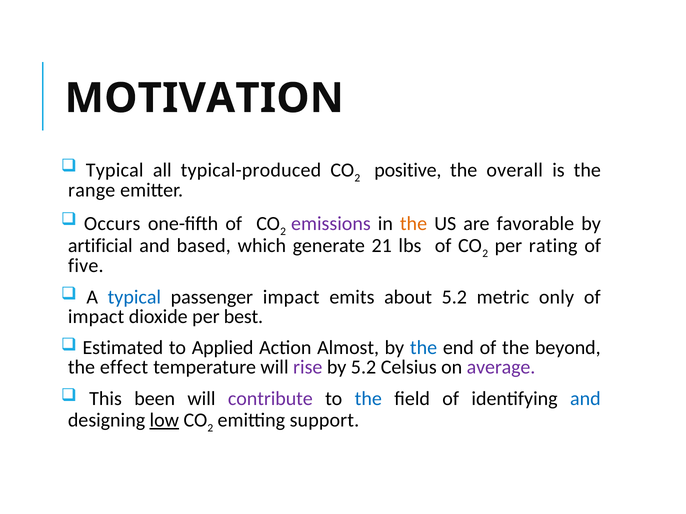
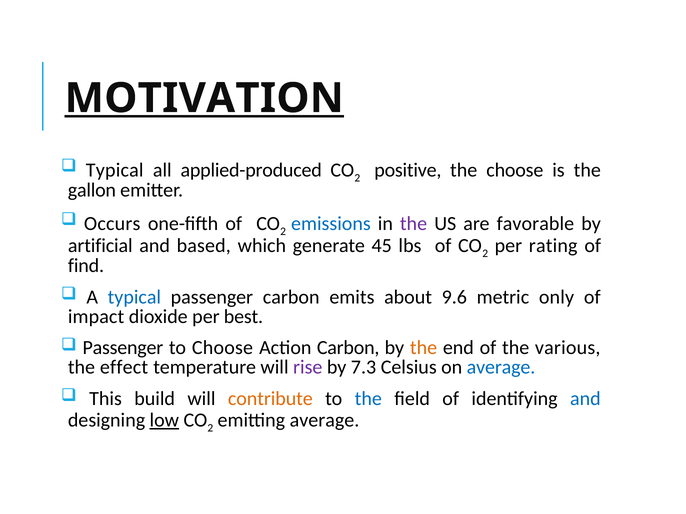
MOTIVATION underline: none -> present
typical-produced: typical-produced -> applied-produced
the overall: overall -> choose
range: range -> gallon
emissions colour: purple -> blue
the at (414, 224) colour: orange -> purple
21: 21 -> 45
five: five -> find
passenger impact: impact -> carbon
about 5.2: 5.2 -> 9.6
Estimated at (123, 348): Estimated -> Passenger
to Applied: Applied -> Choose
Action Almost: Almost -> Carbon
the at (424, 348) colour: blue -> orange
beyond: beyond -> various
by 5.2: 5.2 -> 7.3
average at (501, 368) colour: purple -> blue
been: been -> build
contribute colour: purple -> orange
emitting support: support -> average
